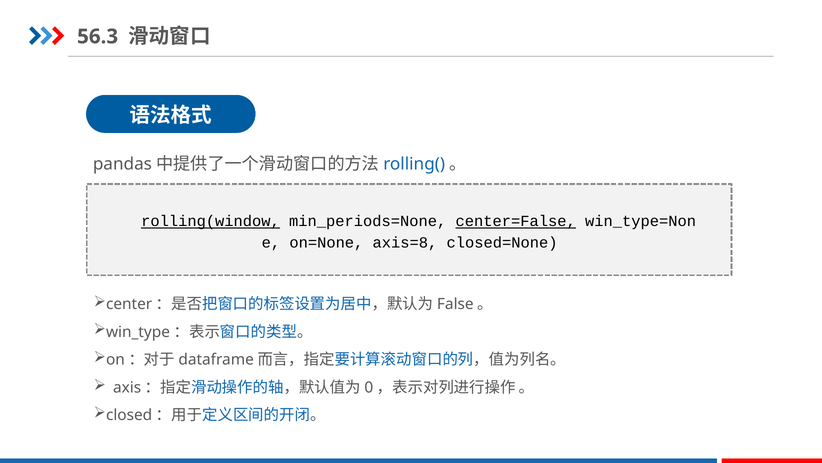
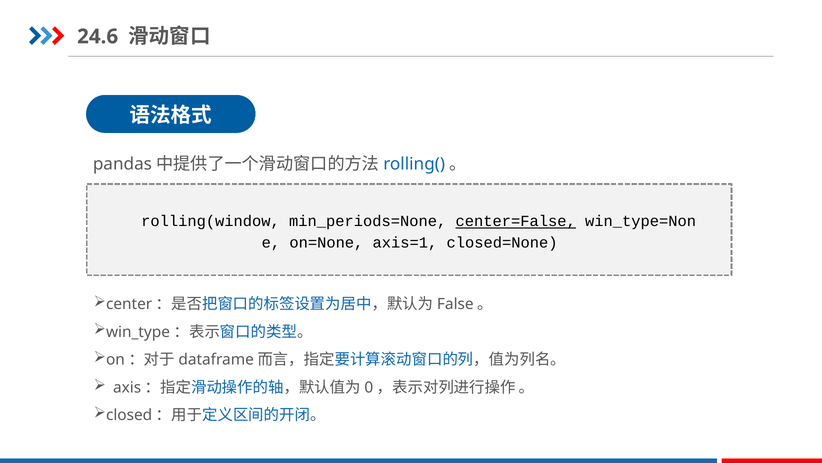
56.3: 56.3 -> 24.6
rolling(window underline: present -> none
axis=8: axis=8 -> axis=1
